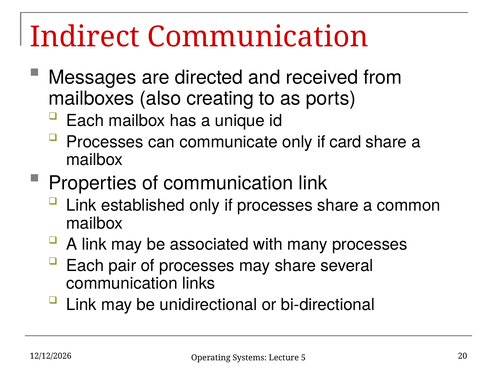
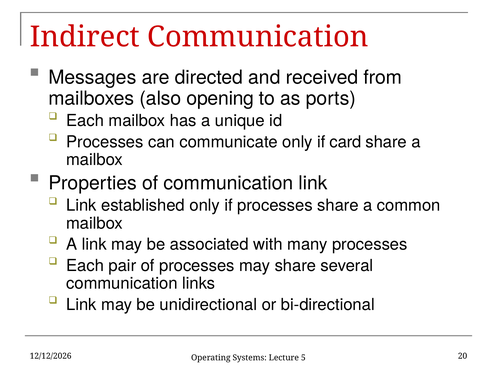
creating: creating -> opening
